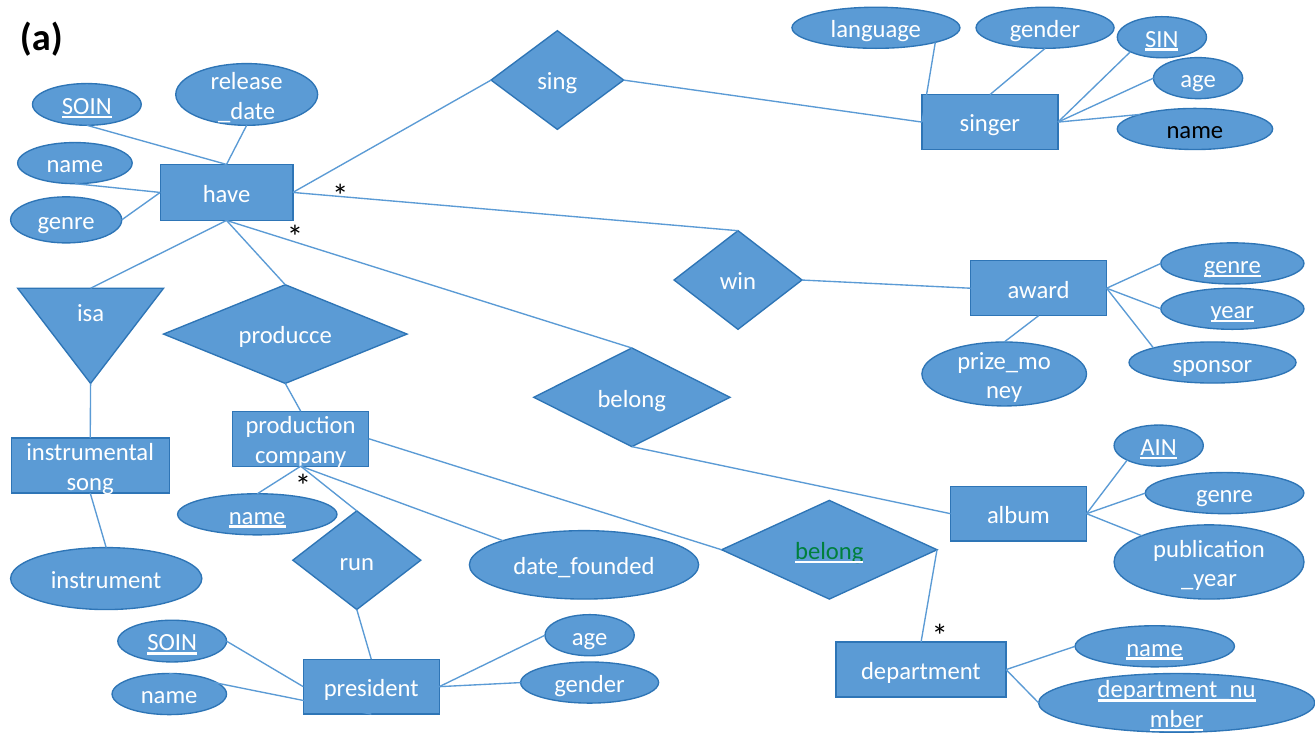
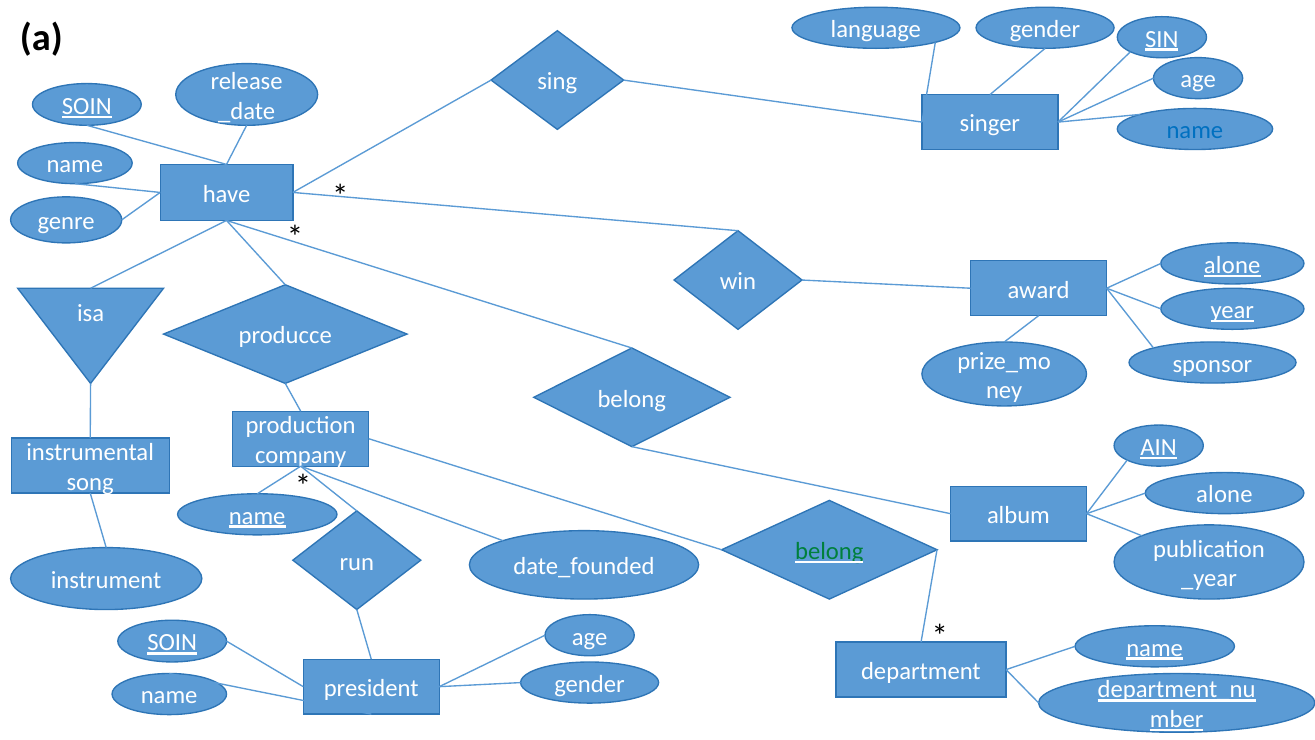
name at (1195, 131) colour: black -> blue
genre at (1232, 265): genre -> alone
genre at (1225, 495): genre -> alone
